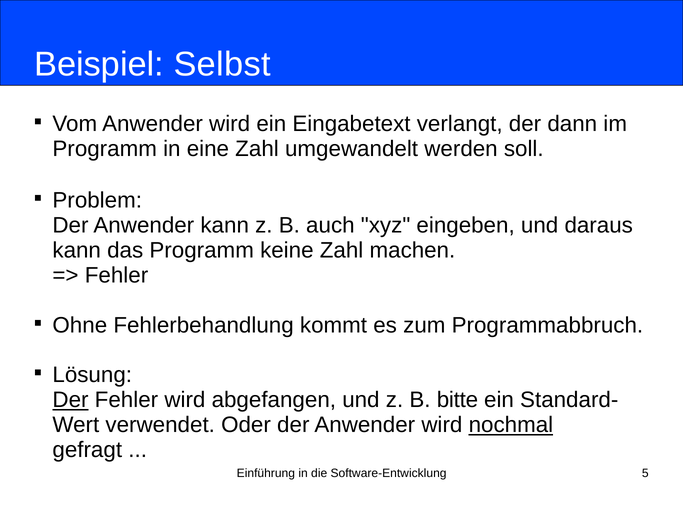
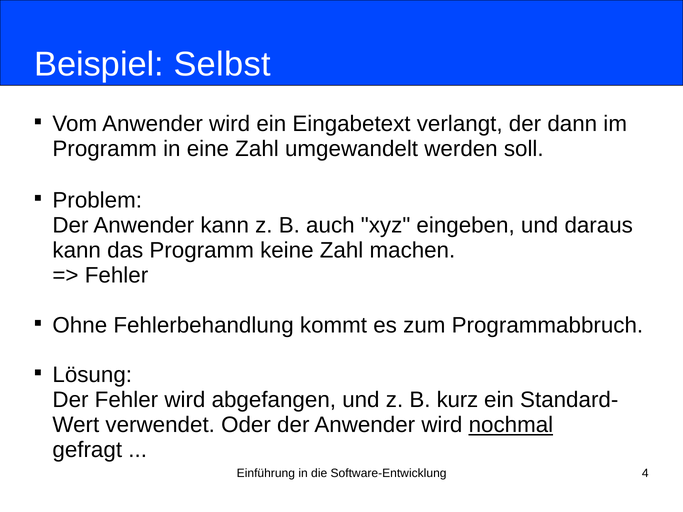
Der at (71, 400) underline: present -> none
bitte: bitte -> kurz
5: 5 -> 4
